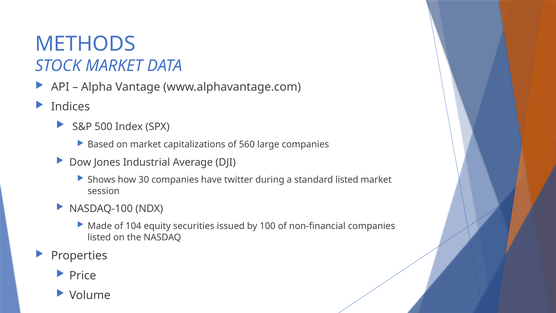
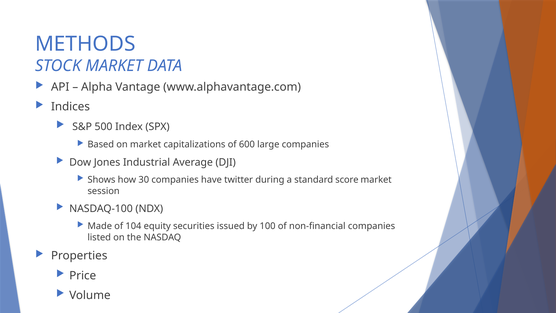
560: 560 -> 600
standard listed: listed -> score
